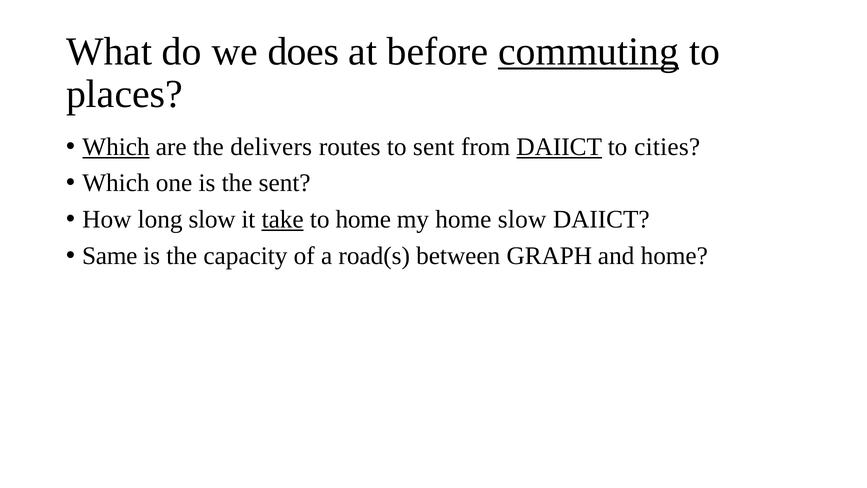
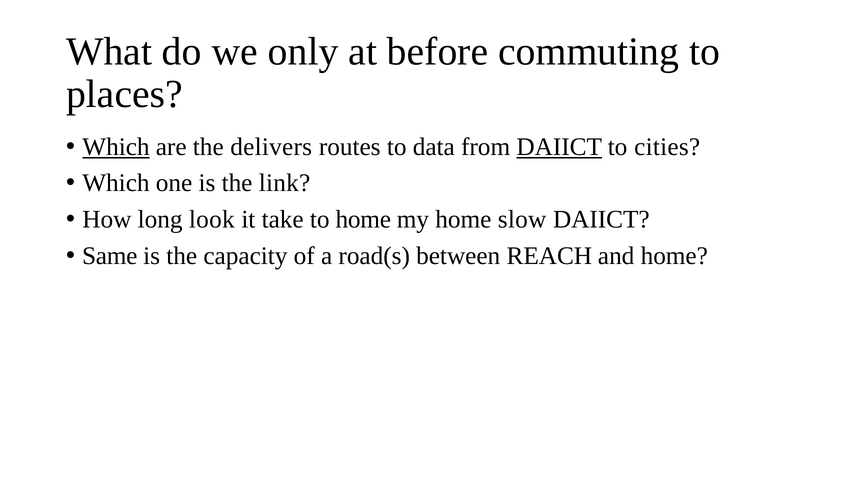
does: does -> only
commuting underline: present -> none
to sent: sent -> data
the sent: sent -> link
long slow: slow -> look
take underline: present -> none
GRAPH: GRAPH -> REACH
